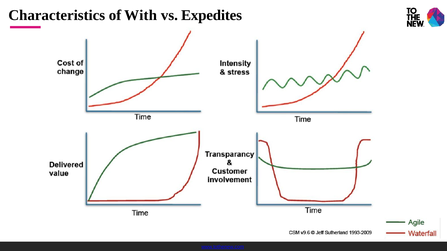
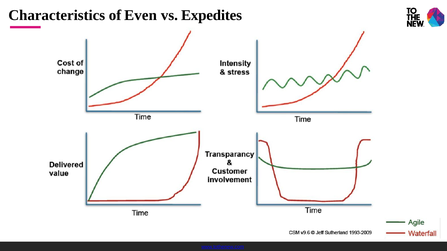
With: With -> Even
